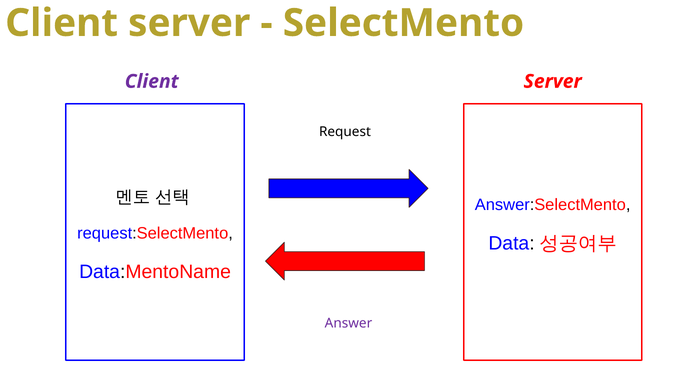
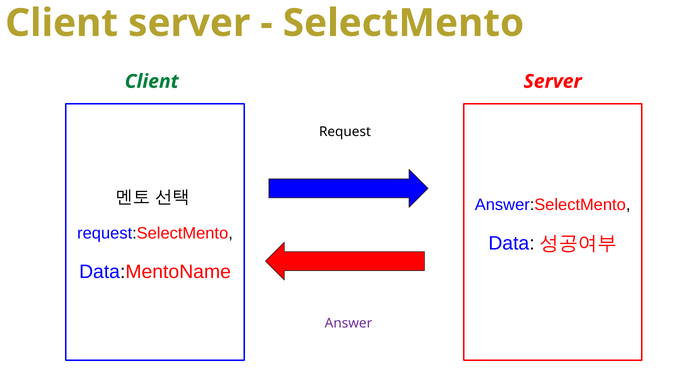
Client at (152, 81) colour: purple -> green
